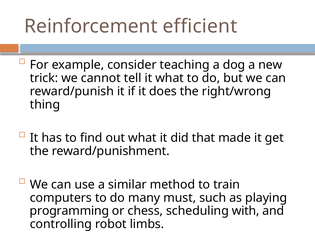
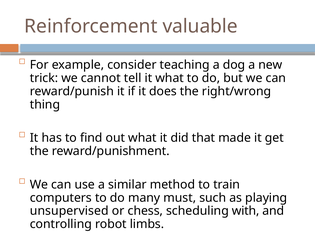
efficient: efficient -> valuable
programming: programming -> unsupervised
